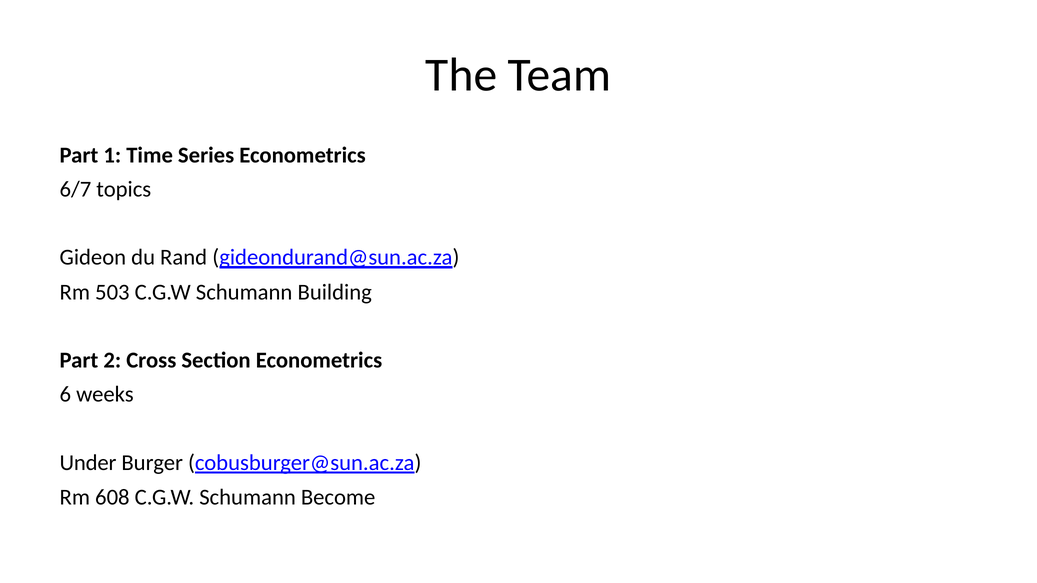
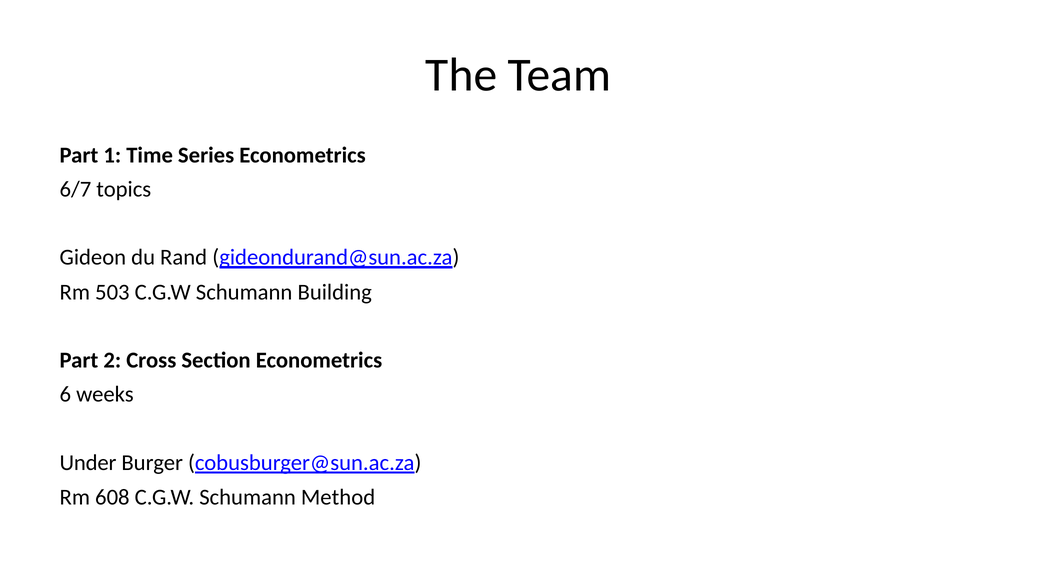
Become: Become -> Method
